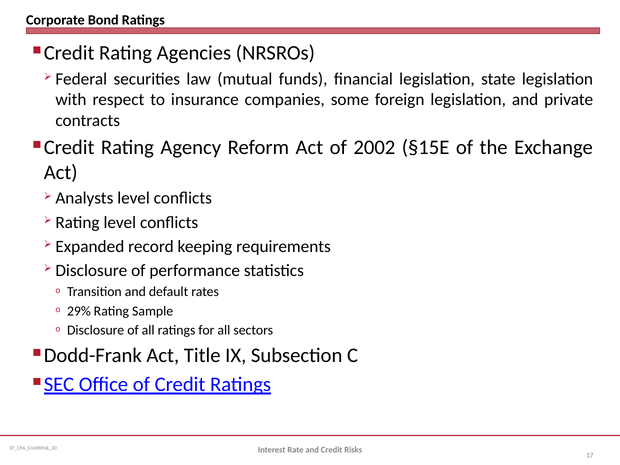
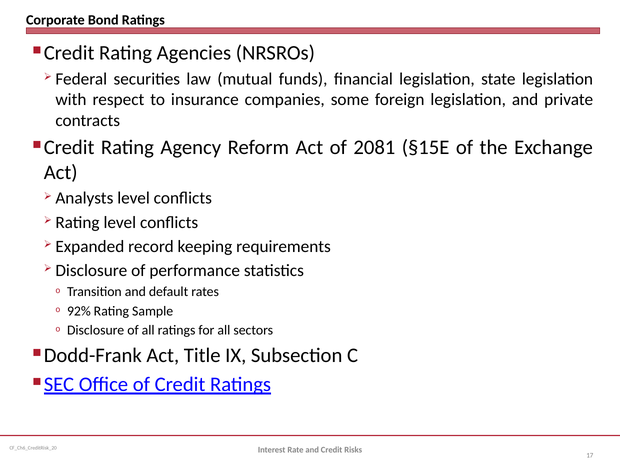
2002: 2002 -> 2081
29%: 29% -> 92%
